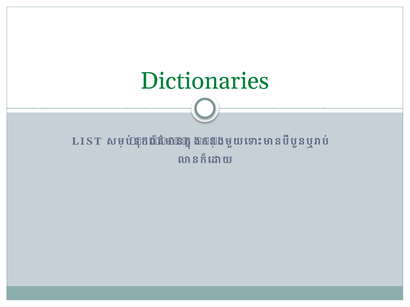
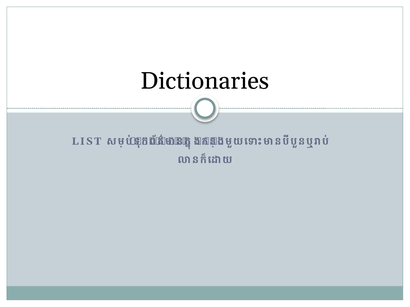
Dictionaries colour: green -> black
